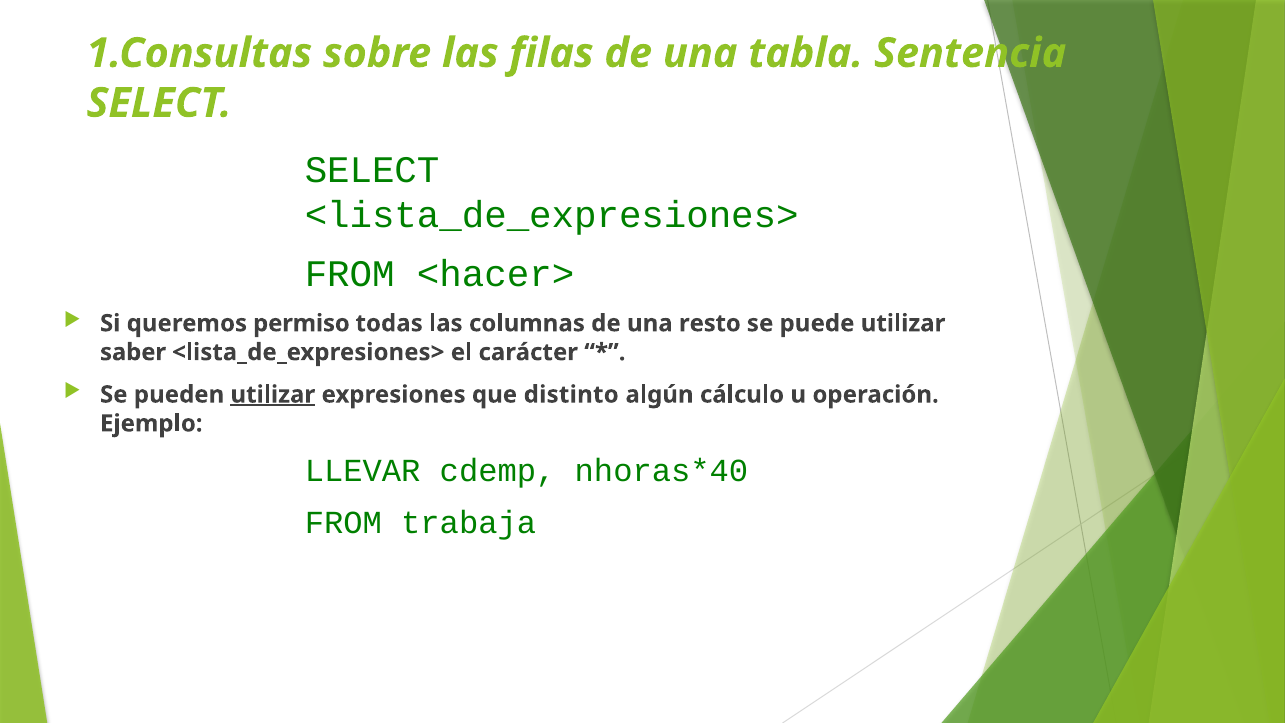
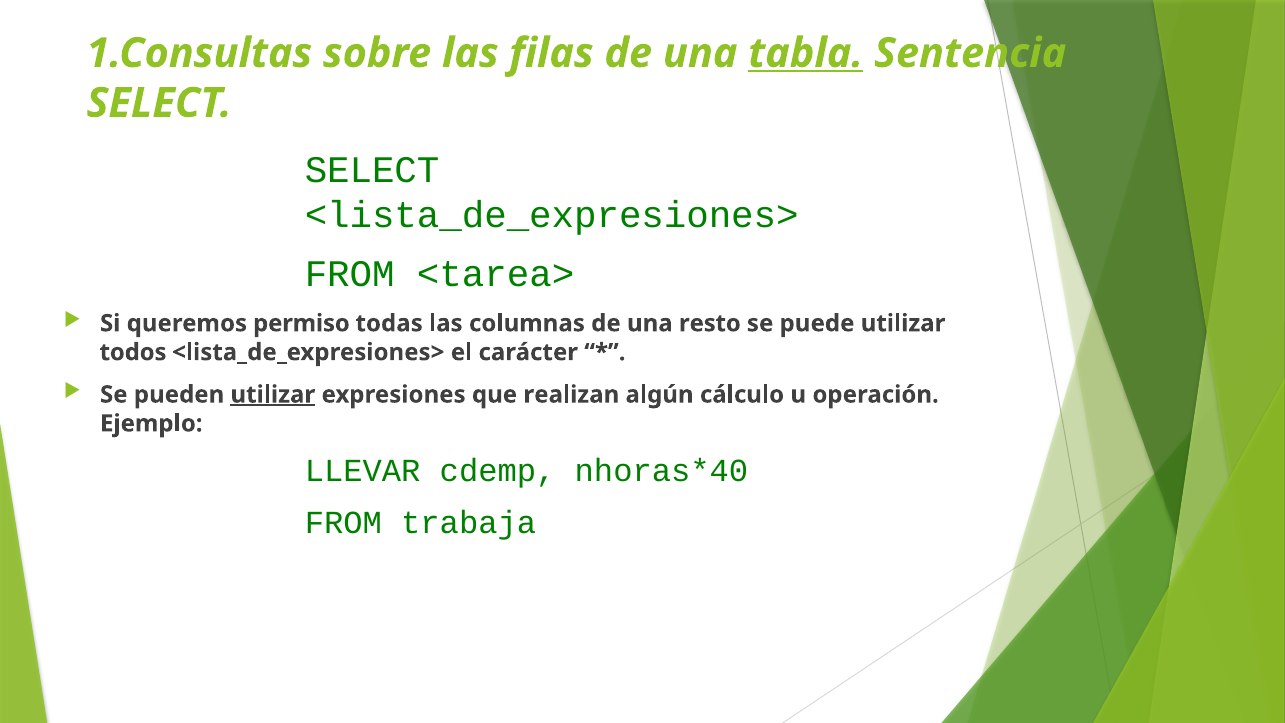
tabla underline: none -> present
<hacer>: <hacer> -> <tarea>
saber: saber -> todos
distinto: distinto -> realizan
